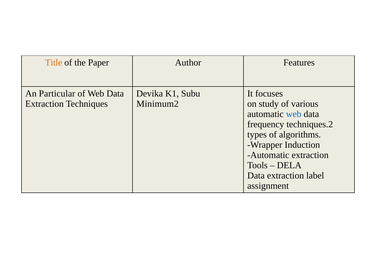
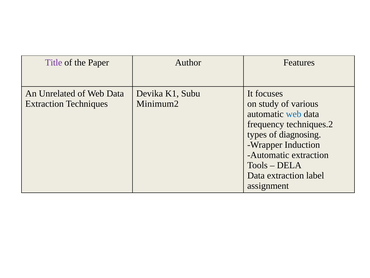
Title colour: orange -> purple
Particular: Particular -> Unrelated
algorithms: algorithms -> diagnosing
